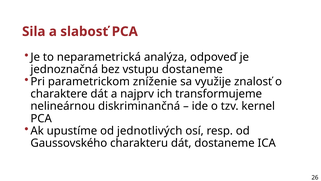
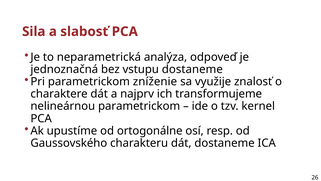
nelineárnou diskriminančná: diskriminančná -> parametrickom
jednotlivých: jednotlivých -> ortogonálne
